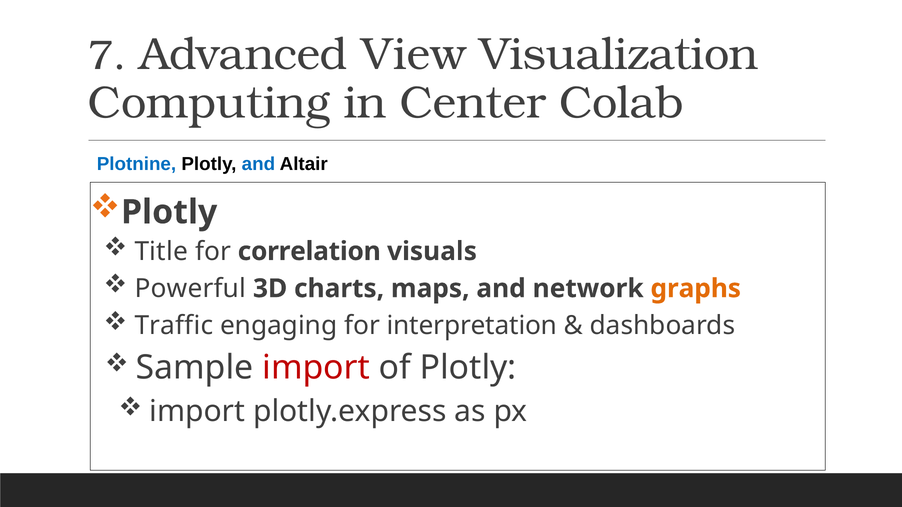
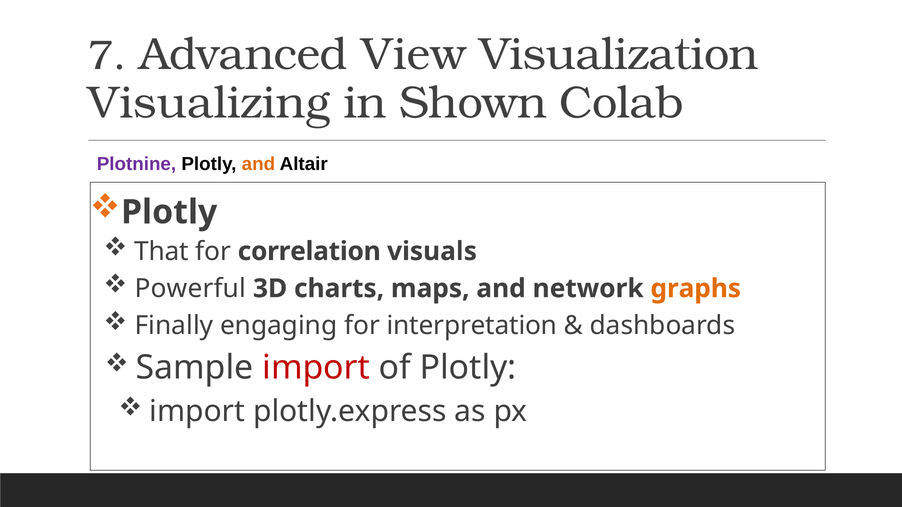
Computing: Computing -> Visualizing
Center: Center -> Shown
Plotnine colour: blue -> purple
and at (258, 164) colour: blue -> orange
Title: Title -> That
Traffic: Traffic -> Finally
